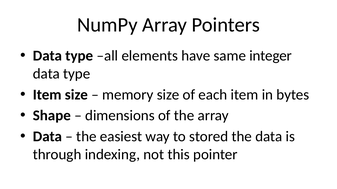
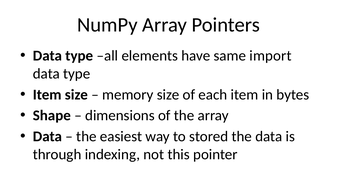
integer: integer -> import
